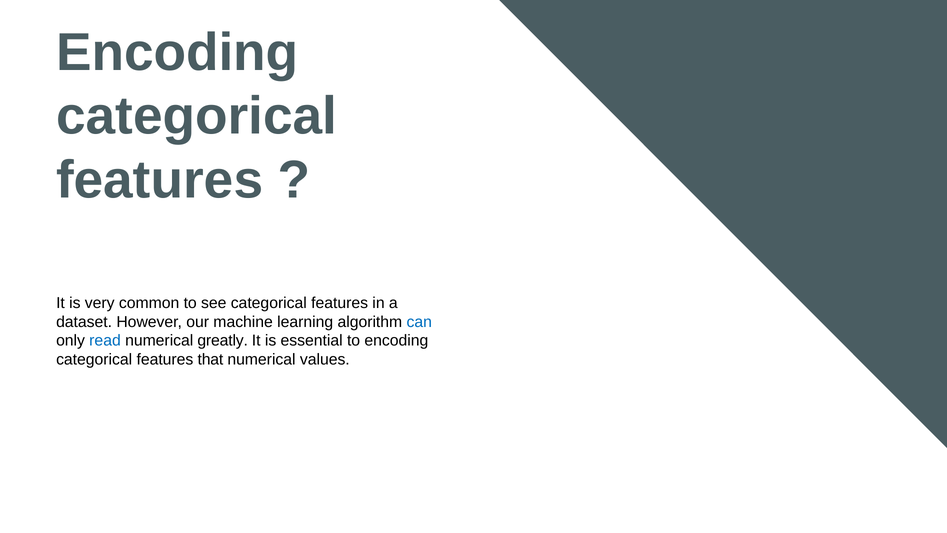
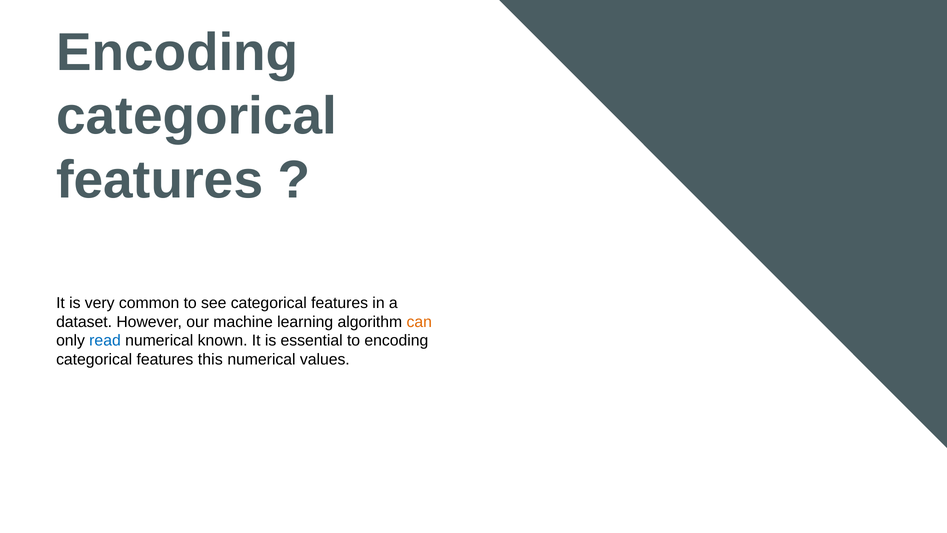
can colour: blue -> orange
greatly: greatly -> known
that: that -> this
